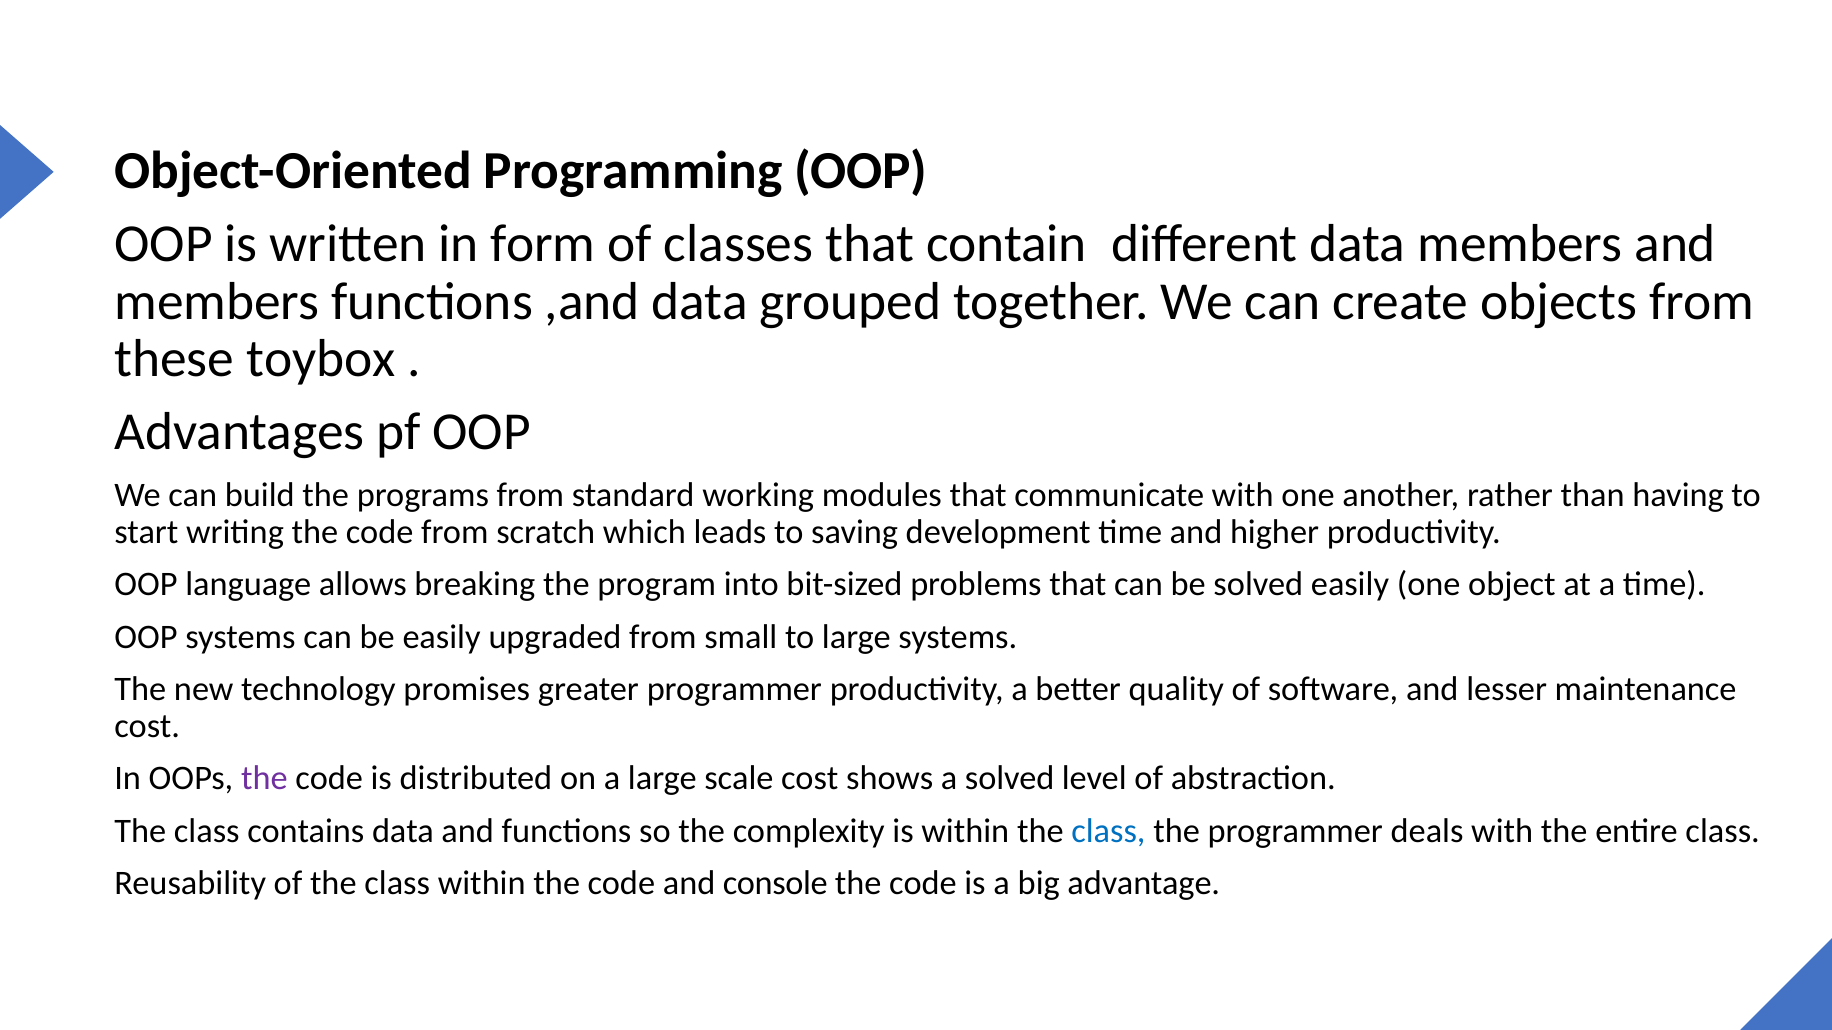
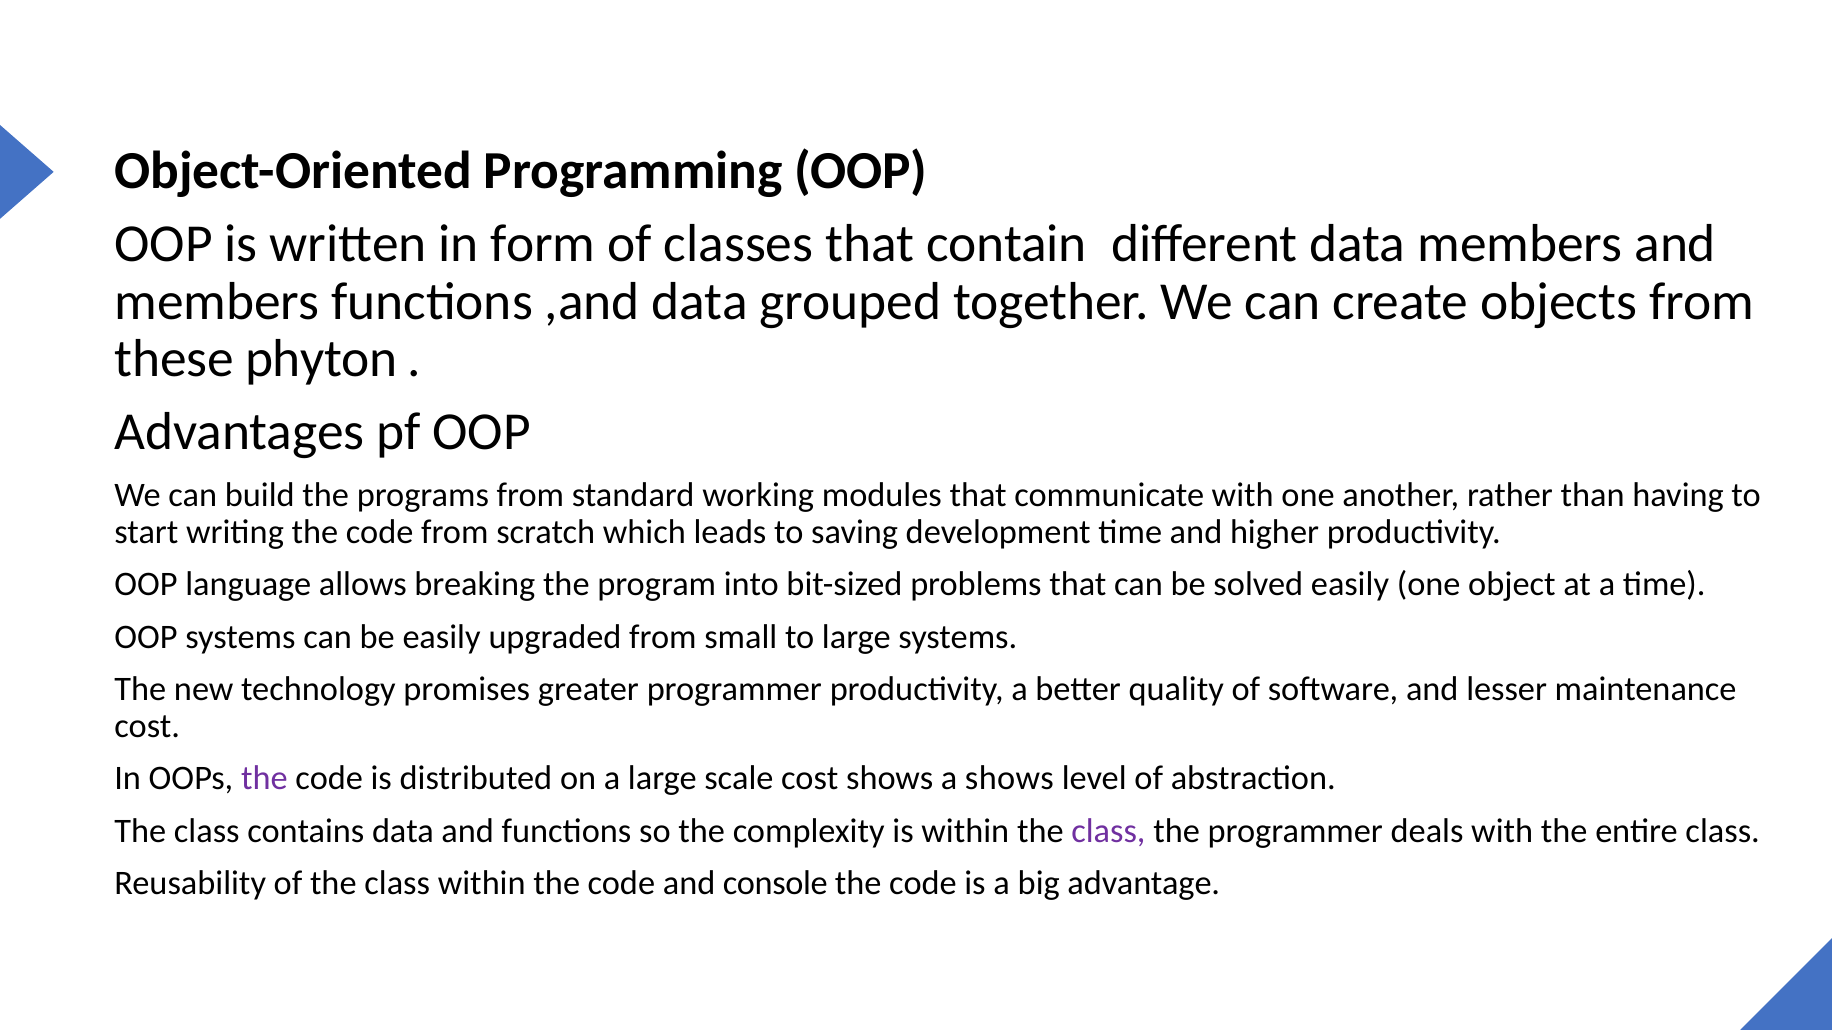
toybox: toybox -> phyton
a solved: solved -> shows
class at (1108, 831) colour: blue -> purple
